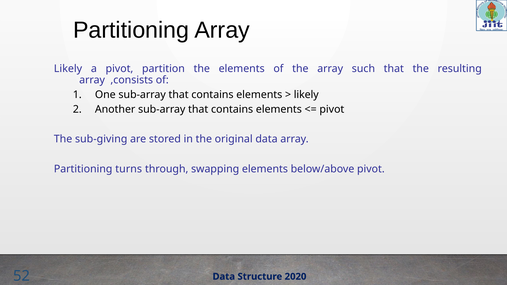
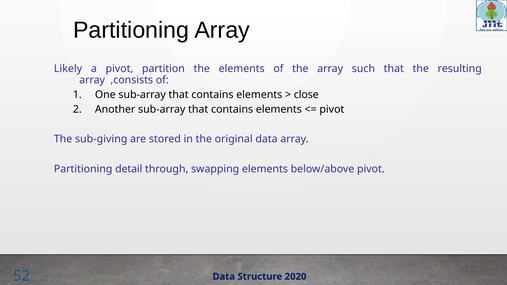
likely at (306, 95): likely -> close
turns: turns -> detail
